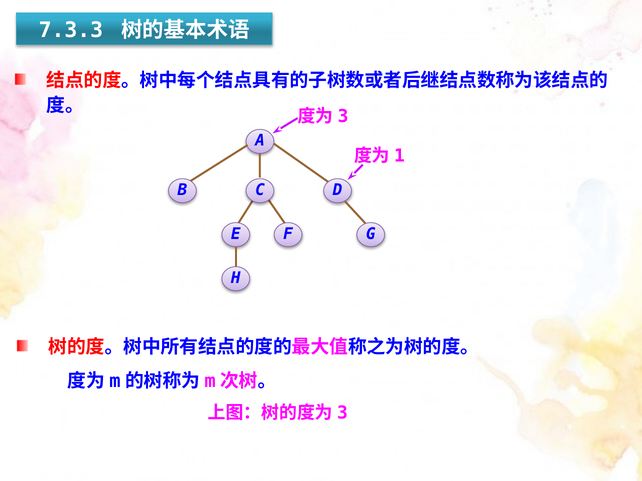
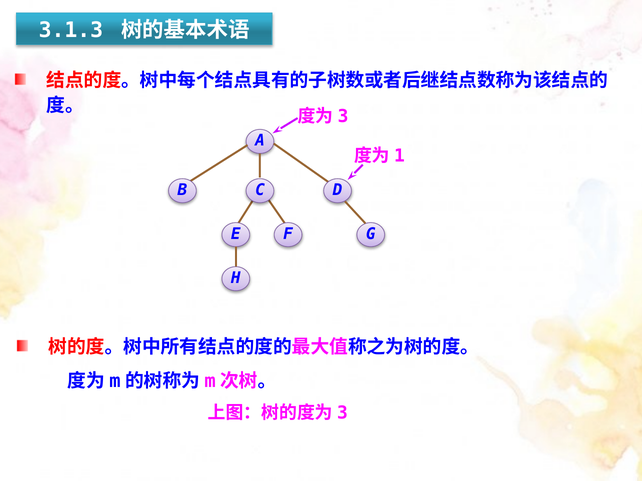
7.3.3: 7.3.3 -> 3.1.3
